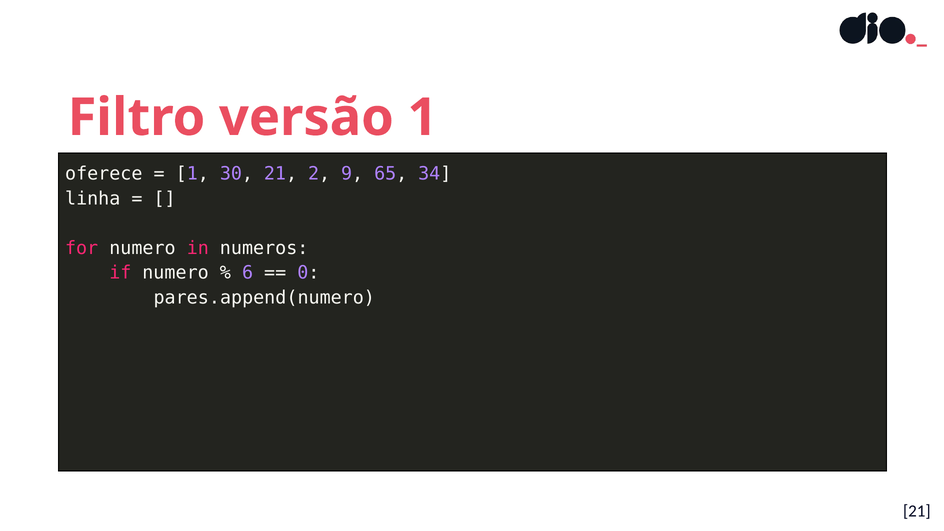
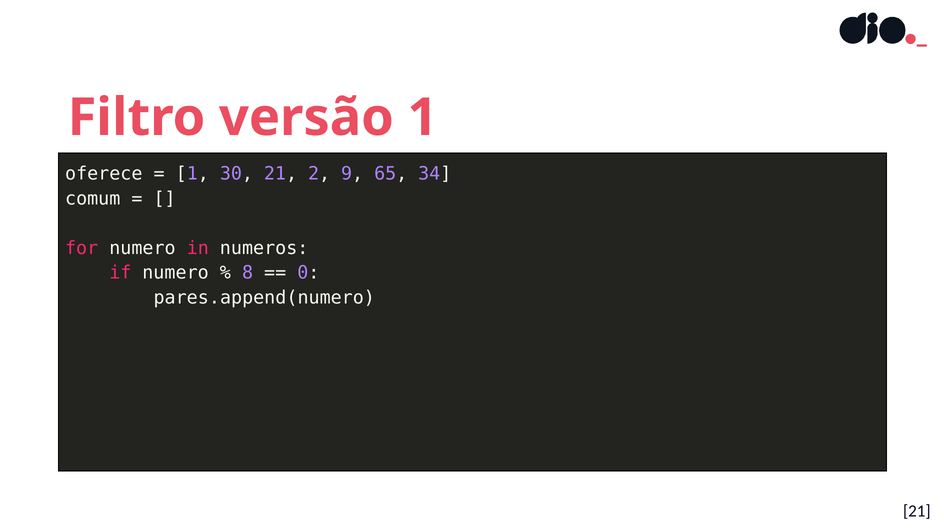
linha: linha -> comum
6: 6 -> 8
